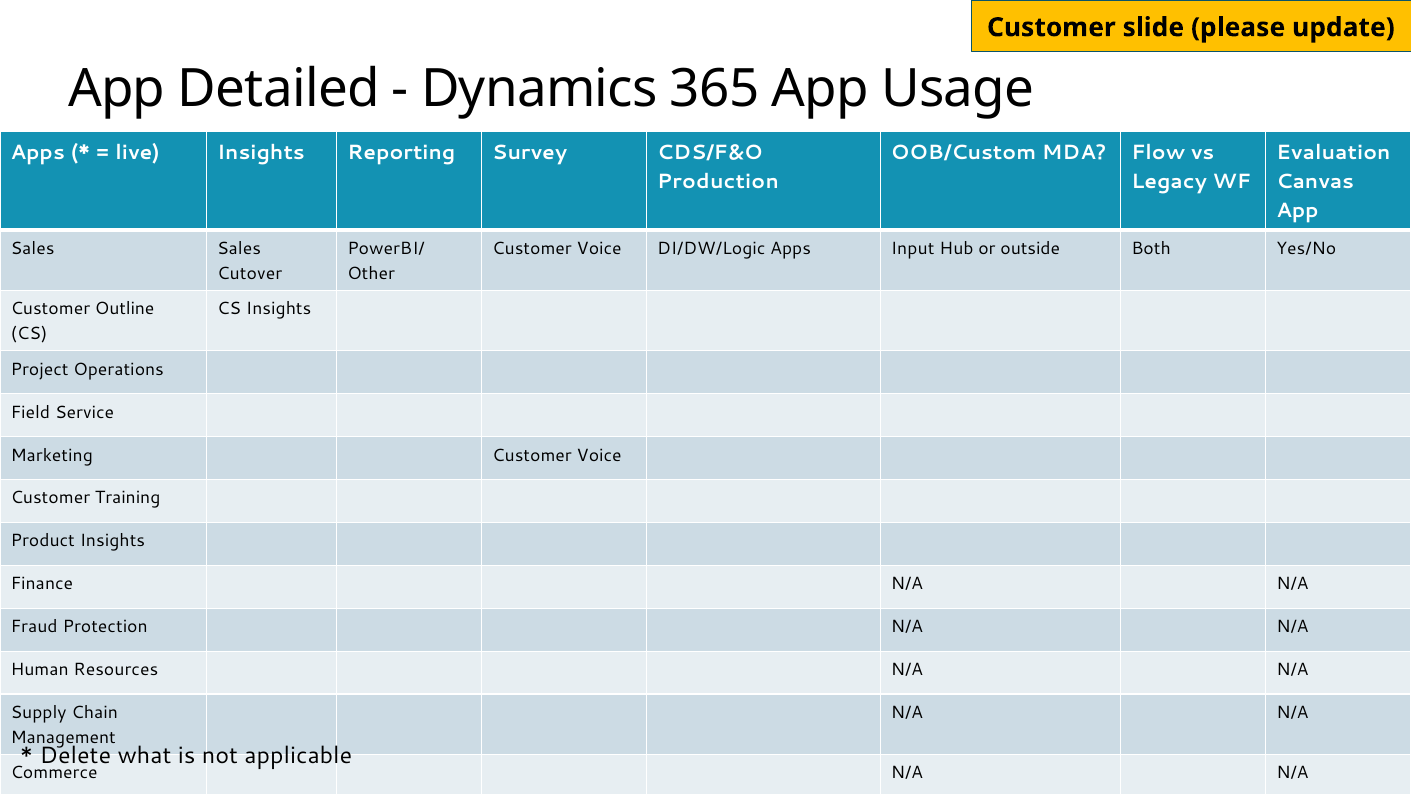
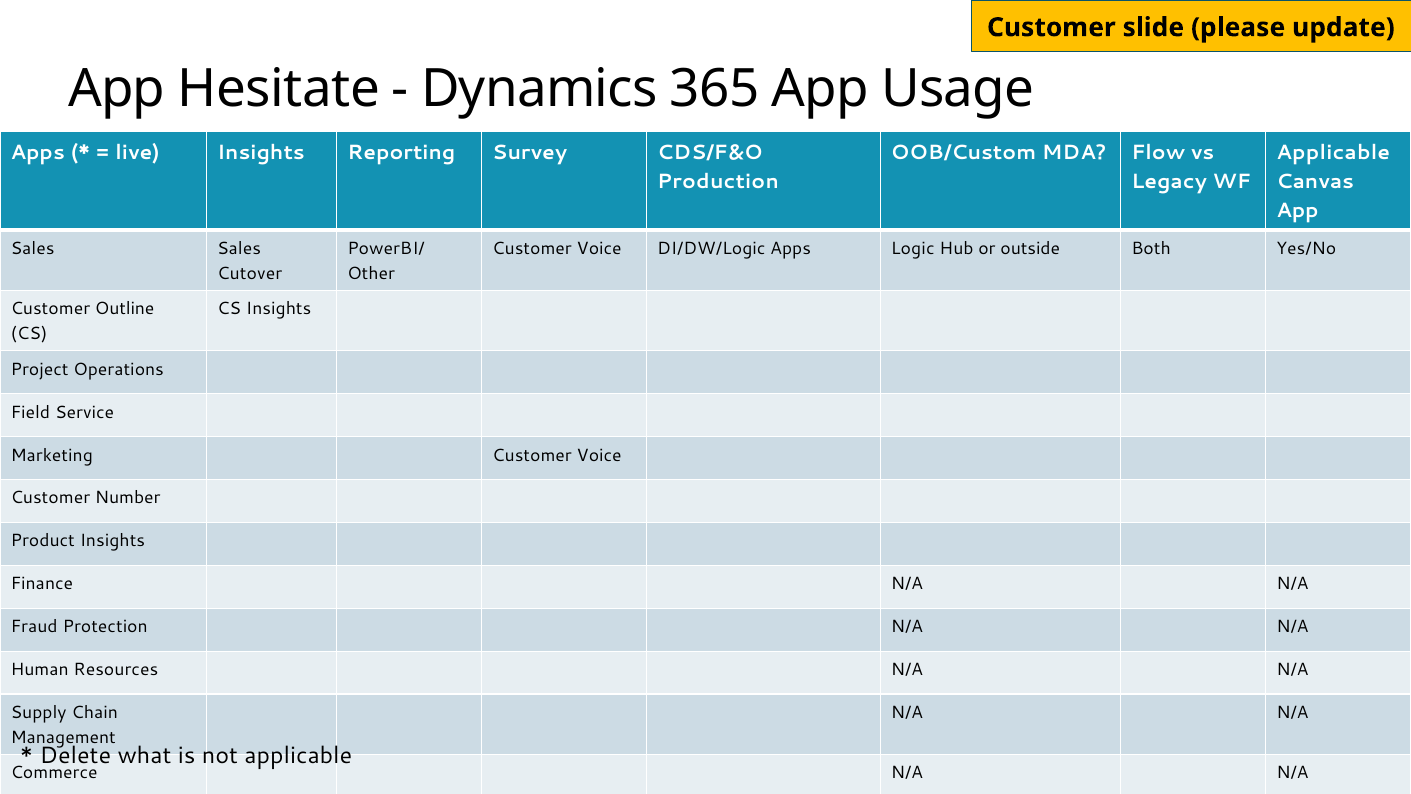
Detailed: Detailed -> Hesitate
Evaluation at (1333, 152): Evaluation -> Applicable
Input: Input -> Logic
Training: Training -> Number
